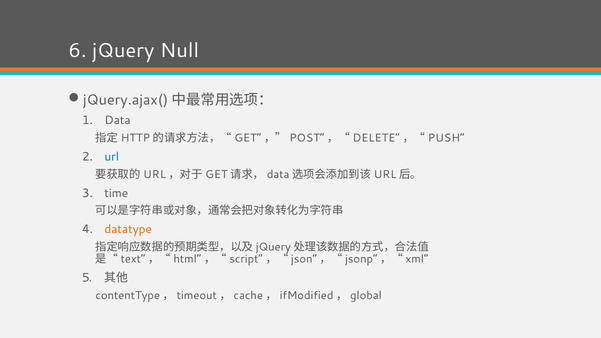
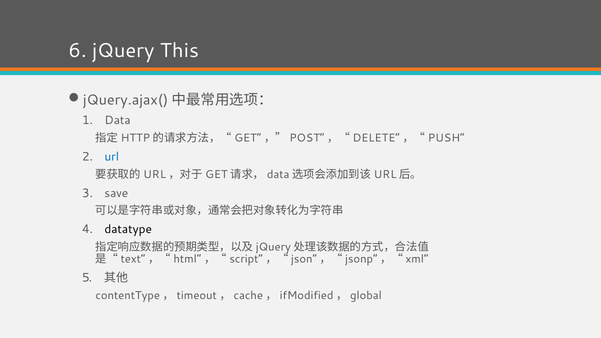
Null: Null -> This
time: time -> save
datatype colour: orange -> black
